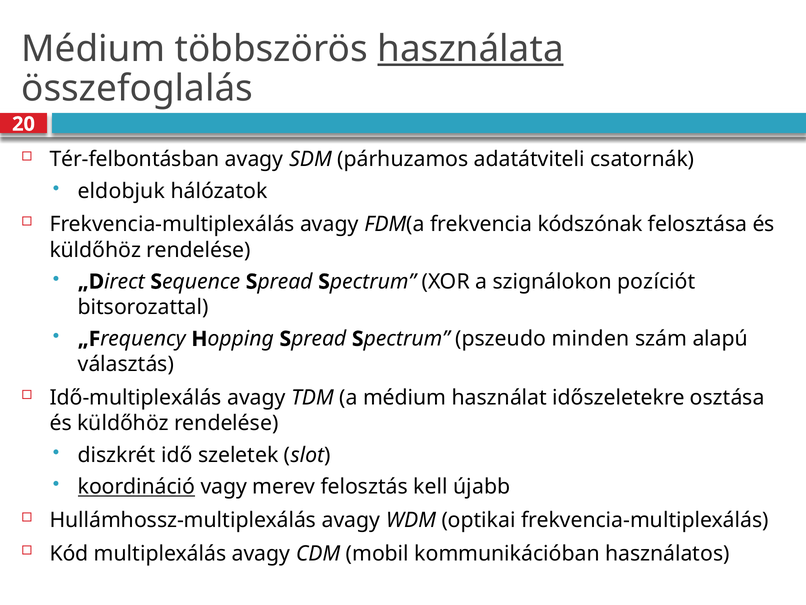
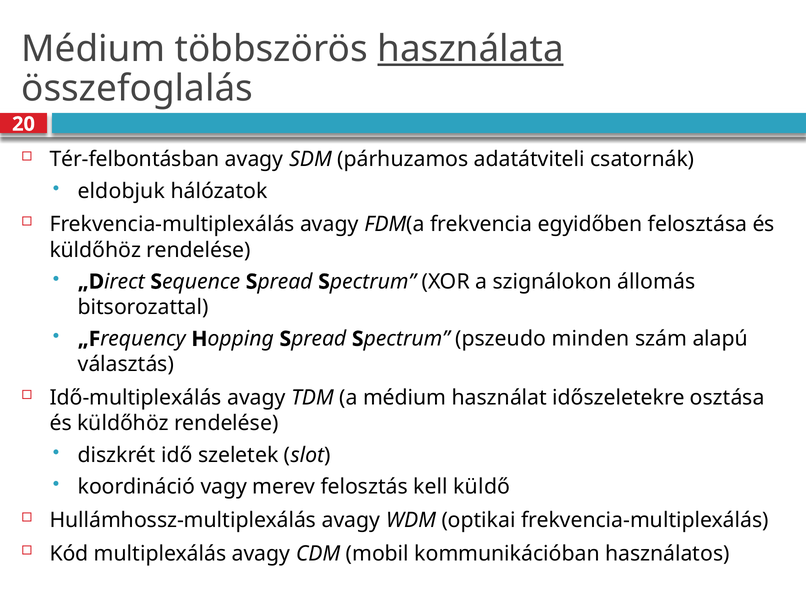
kódszónak: kódszónak -> egyidőben
pozíciót: pozíciót -> állomás
koordináció underline: present -> none
újabb: újabb -> küldő
